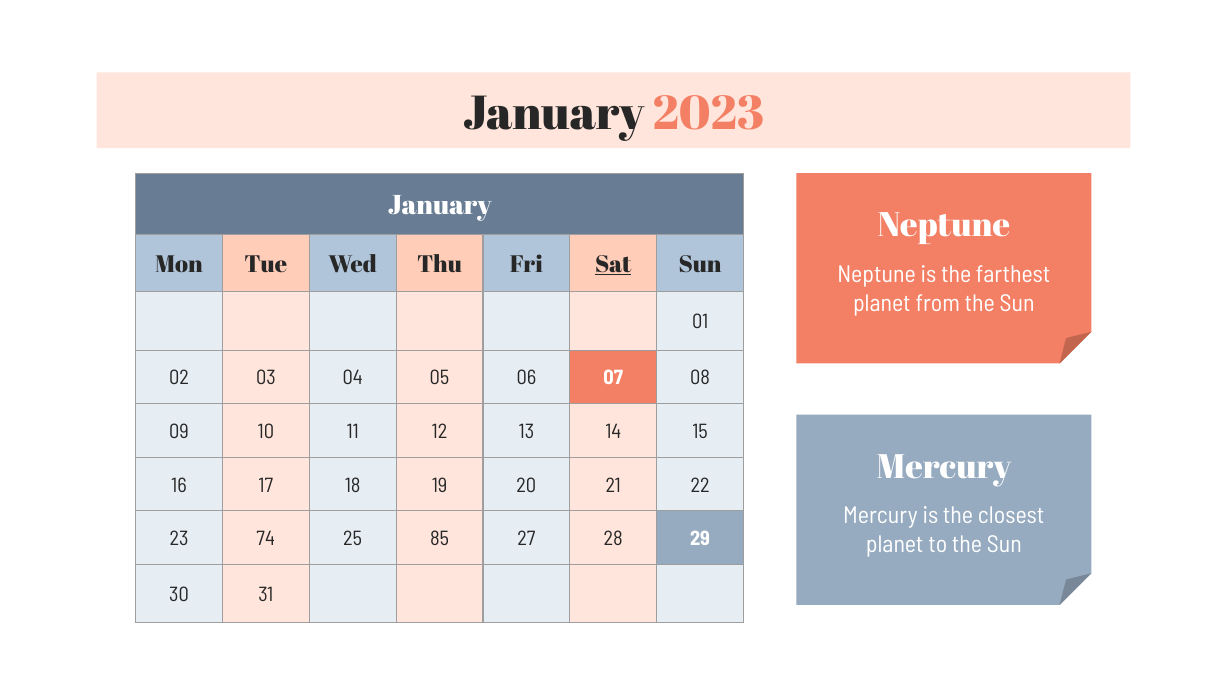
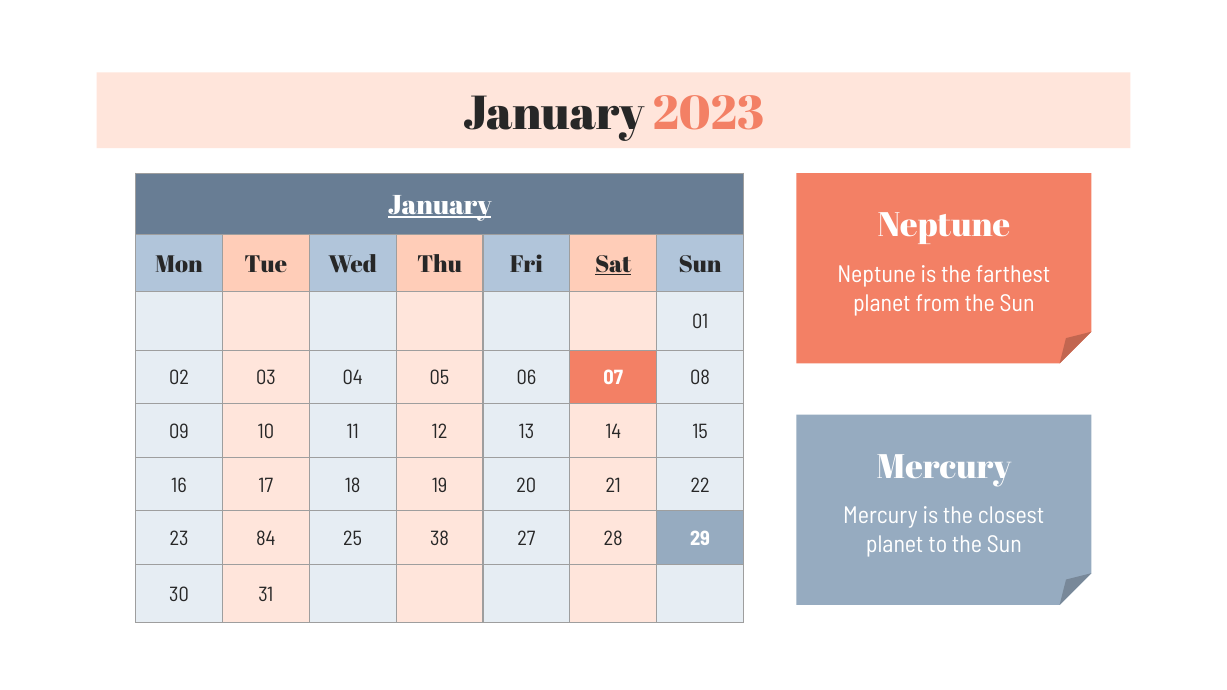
January at (440, 205) underline: none -> present
74: 74 -> 84
85: 85 -> 38
